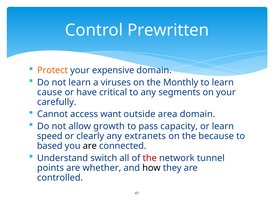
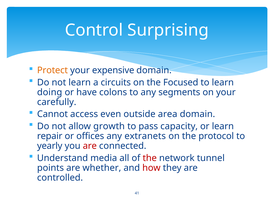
Prewritten: Prewritten -> Surprising
viruses: viruses -> circuits
Monthly: Monthly -> Focused
cause: cause -> doing
critical: critical -> colons
want: want -> even
speed: speed -> repair
clearly: clearly -> offices
because: because -> protocol
based: based -> yearly
are at (90, 146) colour: black -> red
switch: switch -> media
how colour: black -> red
